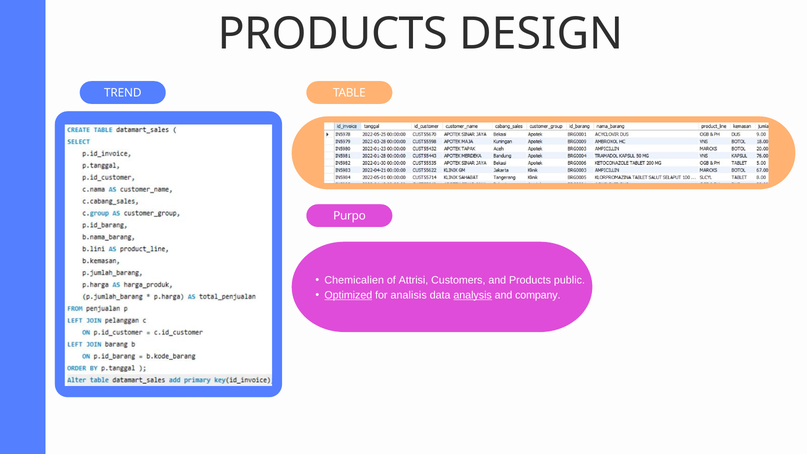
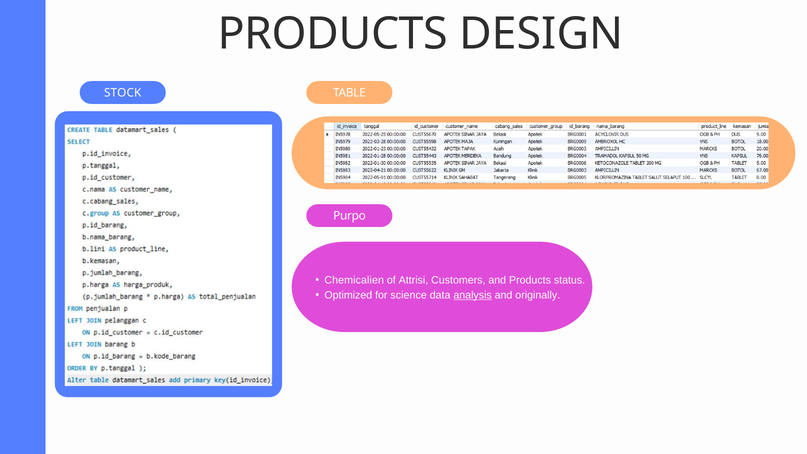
TREND: TREND -> STOCK
public: public -> status
Optimized underline: present -> none
analisis: analisis -> science
company: company -> originally
